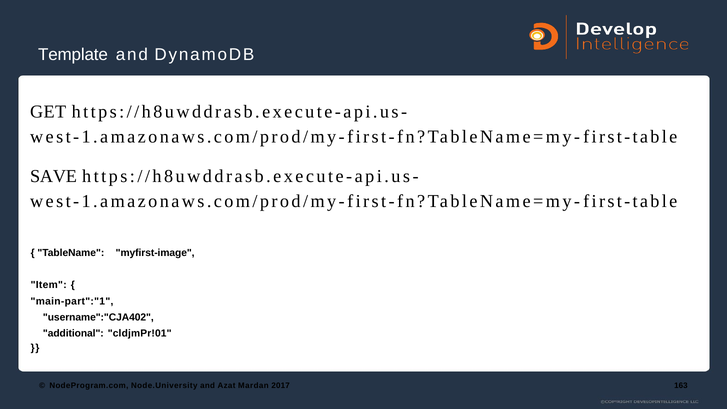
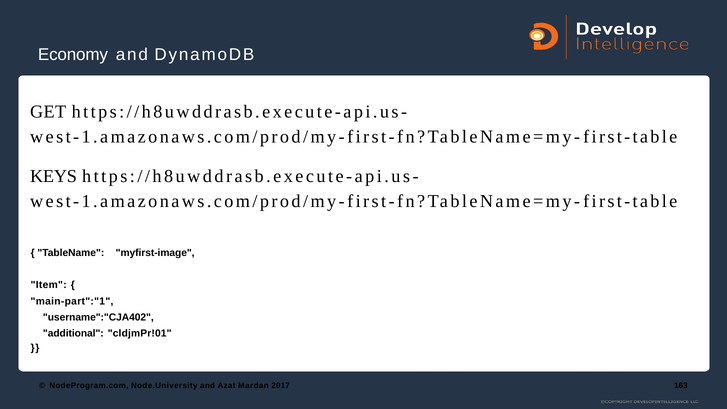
Template: Template -> Economy
SAVE: SAVE -> KEYS
